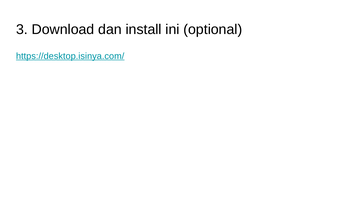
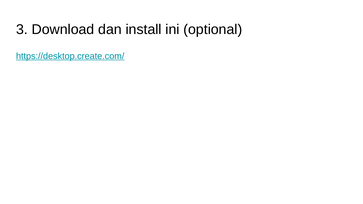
https://desktop.isinya.com/: https://desktop.isinya.com/ -> https://desktop.create.com/
